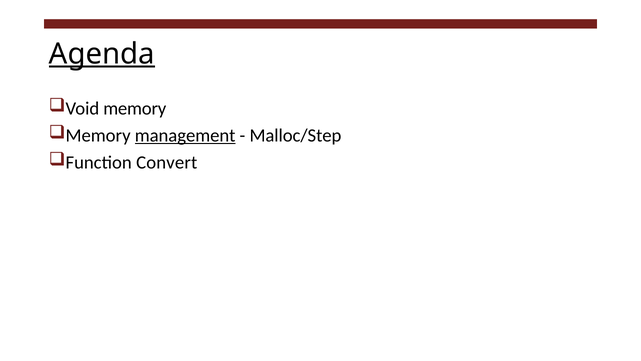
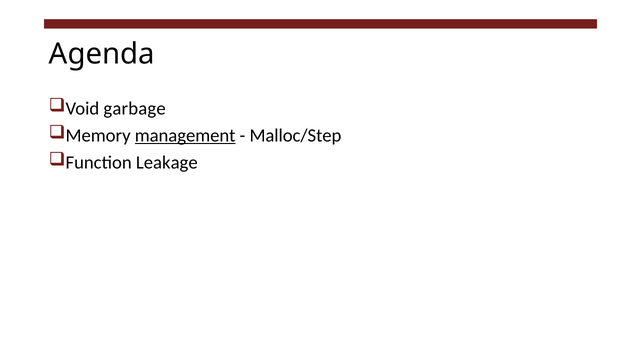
Agenda underline: present -> none
Void memory: memory -> garbage
Convert: Convert -> Leakage
